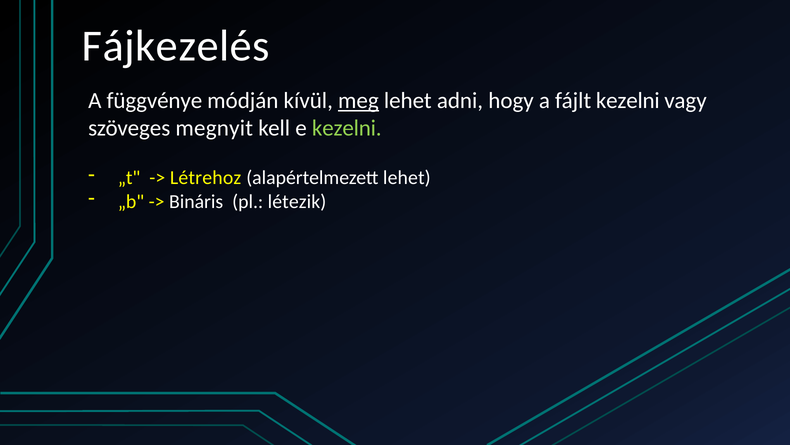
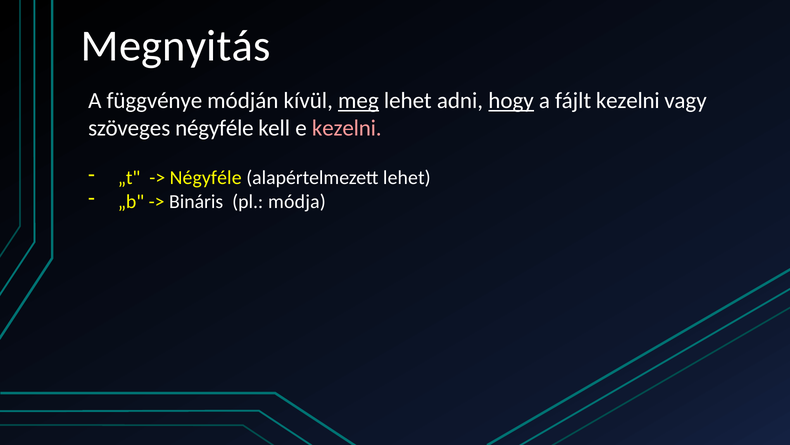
Fájkezelés: Fájkezelés -> Megnyitás
hogy underline: none -> present
szöveges megnyit: megnyit -> négyféle
kezelni at (347, 128) colour: light green -> pink
Létrehoz at (206, 178): Létrehoz -> Négyféle
létezik: létezik -> módja
